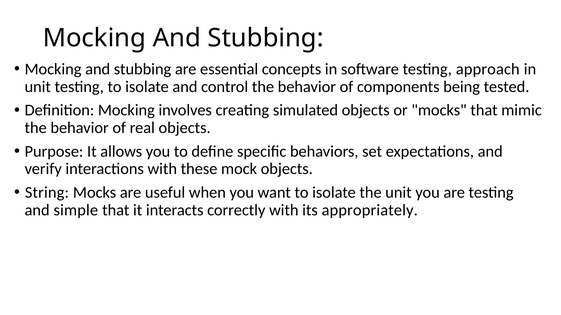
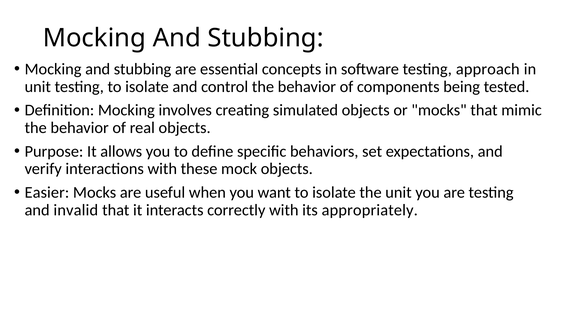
String: String -> Easier
simple: simple -> invalid
